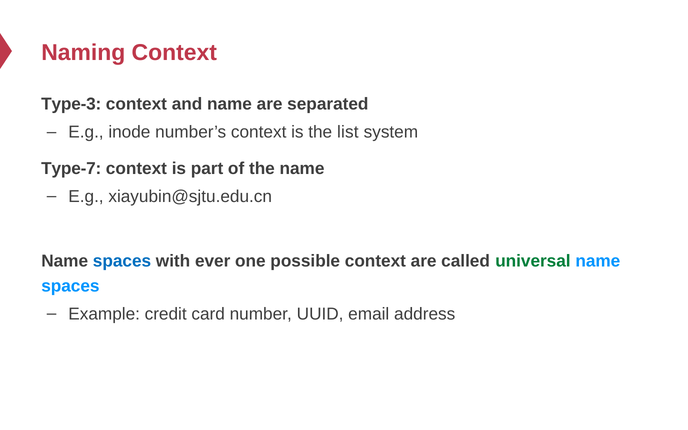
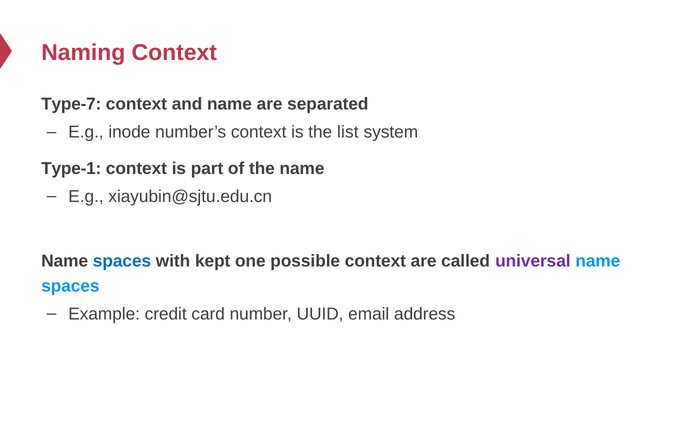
Type-3: Type-3 -> Type-7
Type-7: Type-7 -> Type-1
ever: ever -> kept
universal colour: green -> purple
